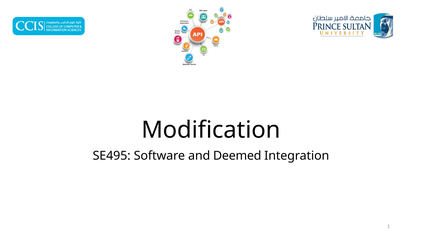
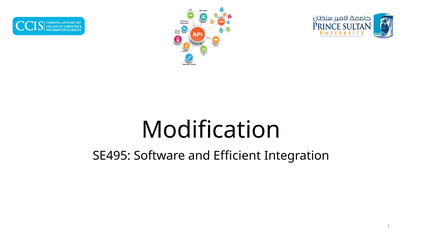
Deemed: Deemed -> Efficient
